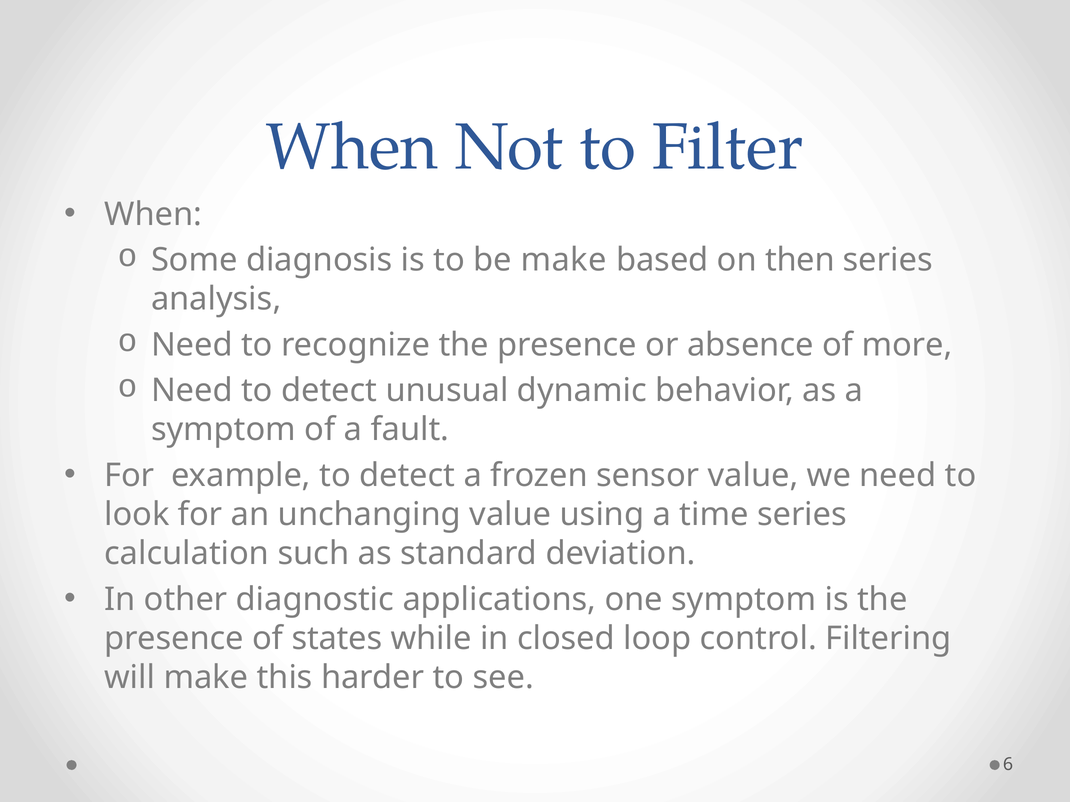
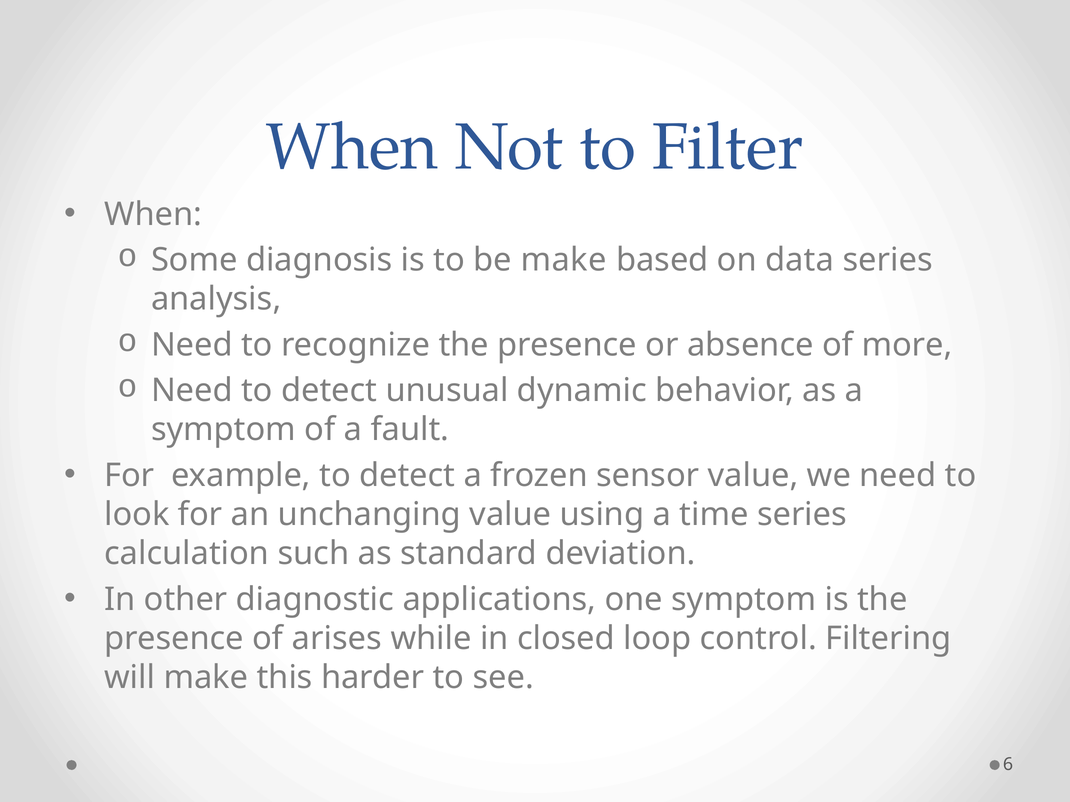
then: then -> data
states: states -> arises
